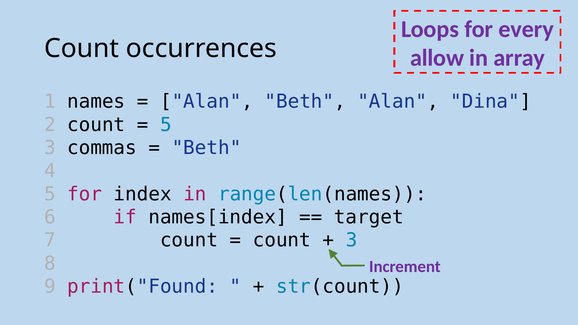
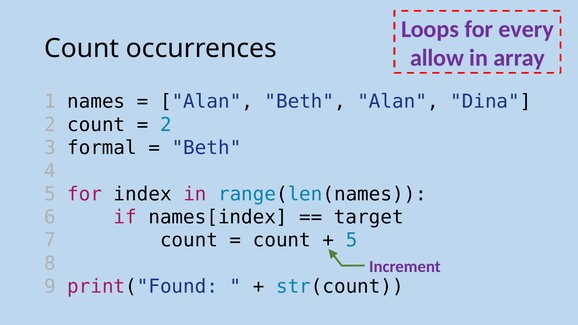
5 at (166, 125): 5 -> 2
commas: commas -> formal
3 at (352, 240): 3 -> 5
